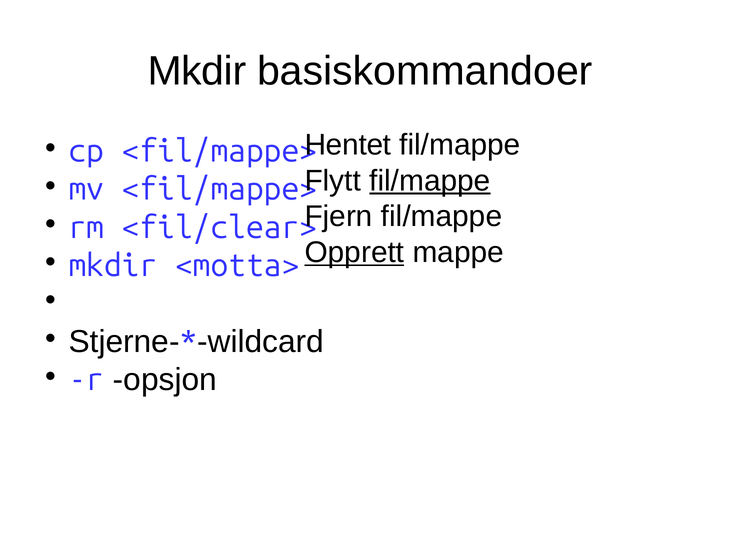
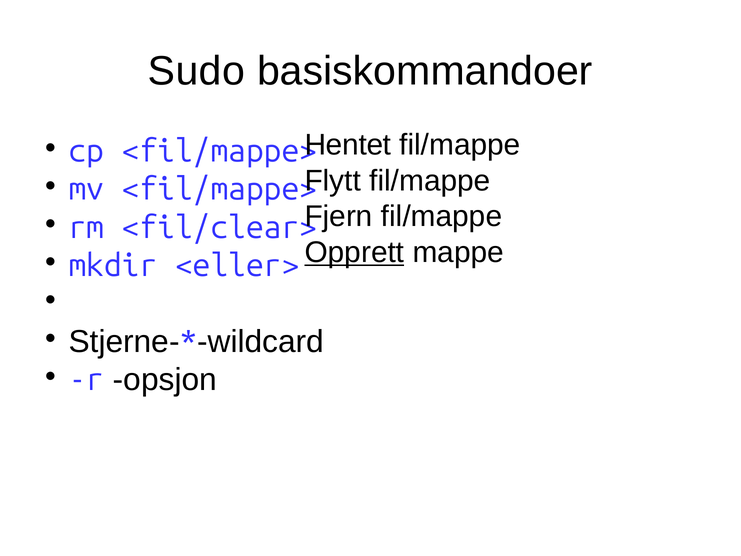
Mkdir at (197, 71): Mkdir -> Sudo
fil/mappe at (430, 181) underline: present -> none
<motta>: <motta> -> <eller>
